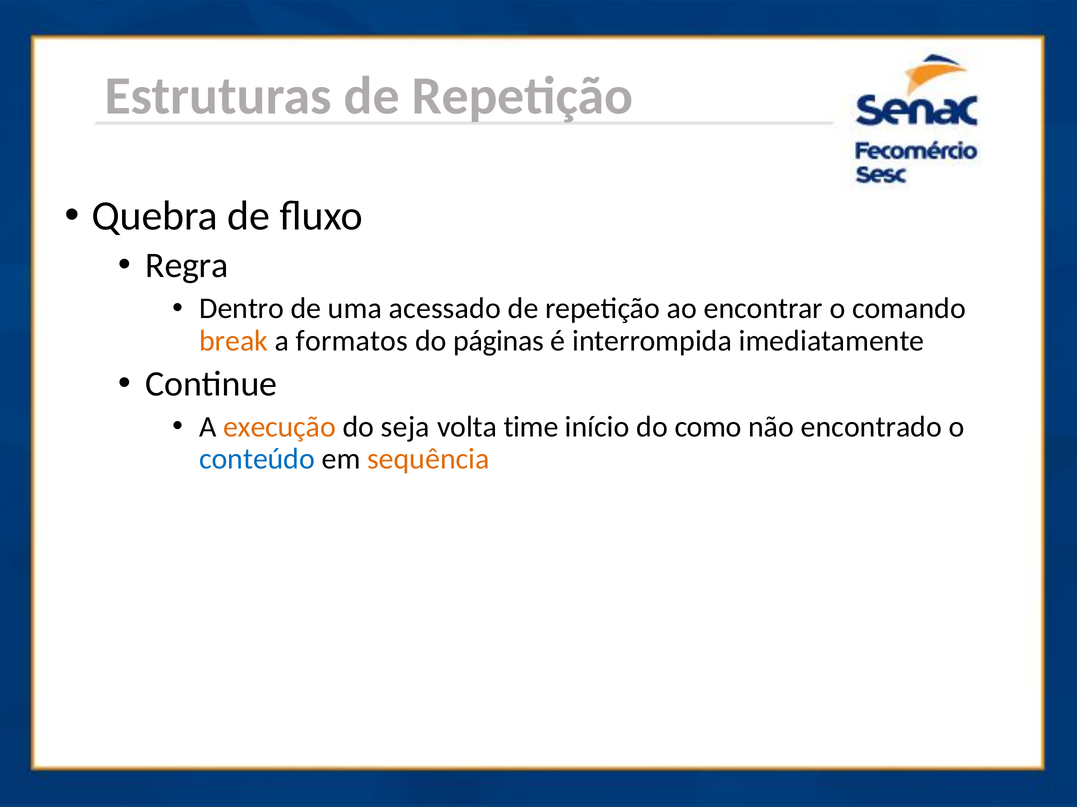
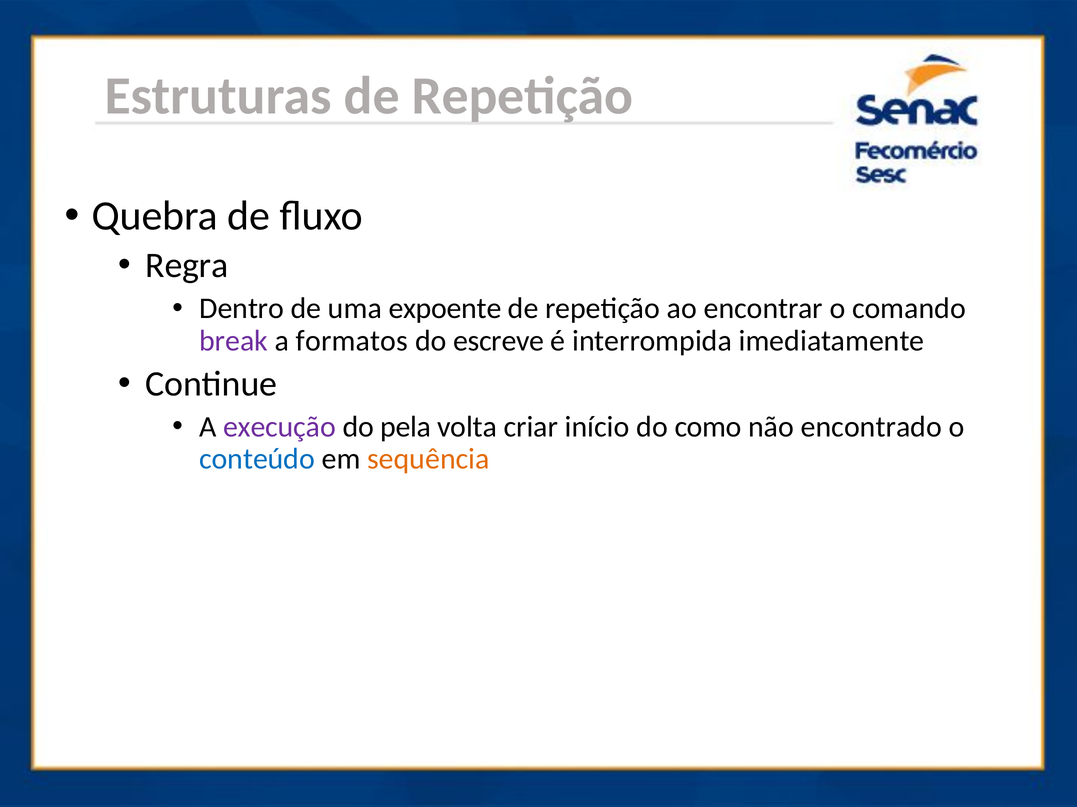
acessado: acessado -> expoente
break colour: orange -> purple
páginas: páginas -> escreve
execução colour: orange -> purple
seja: seja -> pela
time: time -> criar
